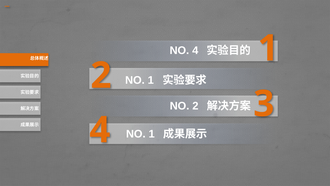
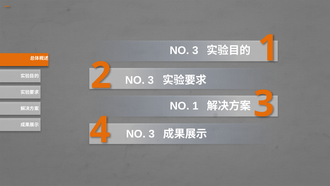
4 at (195, 50): 4 -> 3
1 at (151, 80): 1 -> 3
NO 2: 2 -> 1
1 at (152, 134): 1 -> 3
